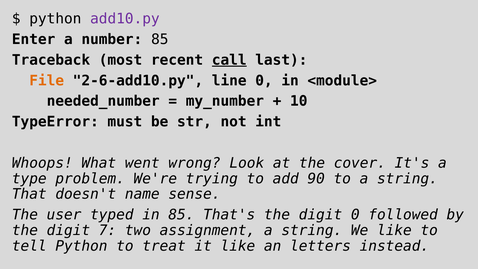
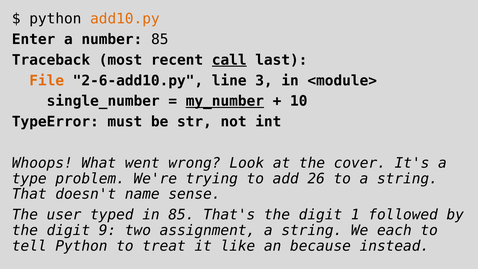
add10.py colour: purple -> orange
line 0: 0 -> 3
needed_number: needed_number -> single_number
my_number underline: none -> present
90: 90 -> 26
digit 0: 0 -> 1
7: 7 -> 9
We like: like -> each
letters: letters -> because
